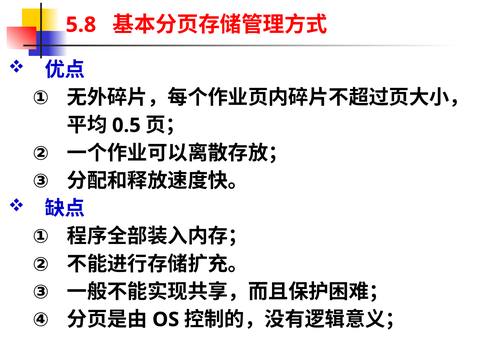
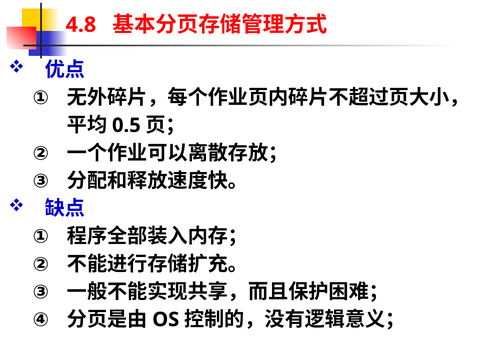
5.8: 5.8 -> 4.8
